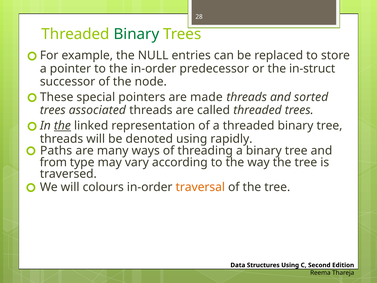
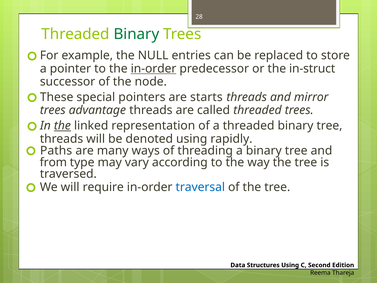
in-order at (154, 69) underline: none -> present
made: made -> starts
sorted: sorted -> mirror
associated: associated -> advantage
colours: colours -> require
traversal colour: orange -> blue
